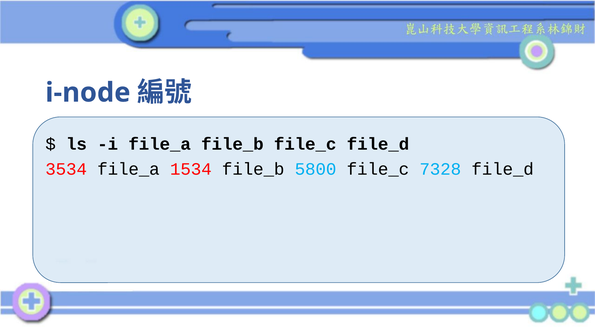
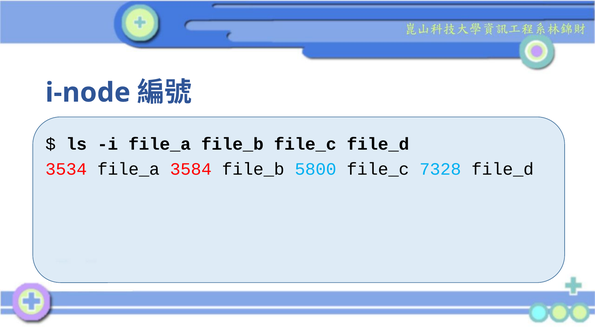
1534: 1534 -> 3584
